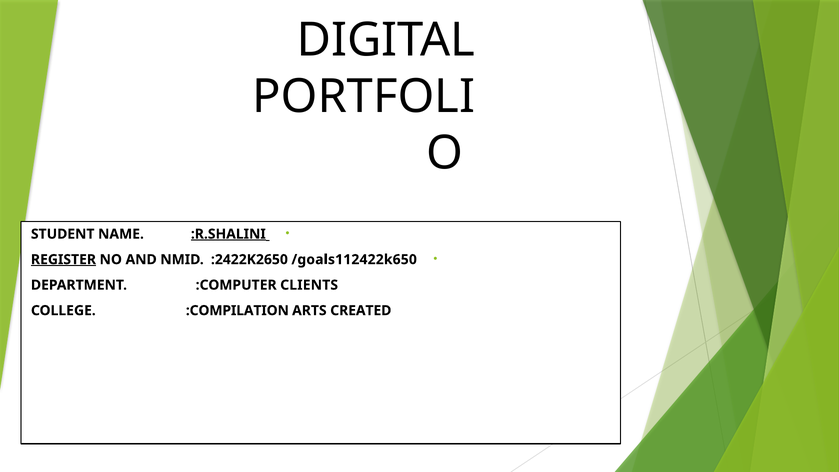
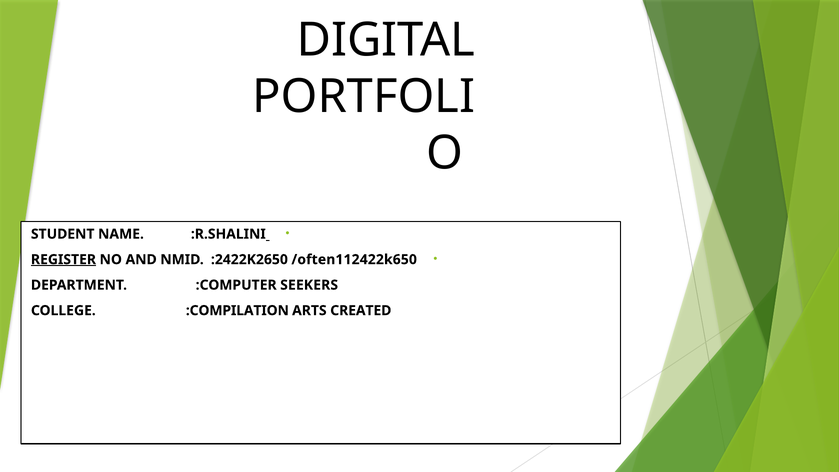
:R.SHALINI underline: present -> none
/goals112422k650: /goals112422k650 -> /often112422k650
CLIENTS: CLIENTS -> SEEKERS
